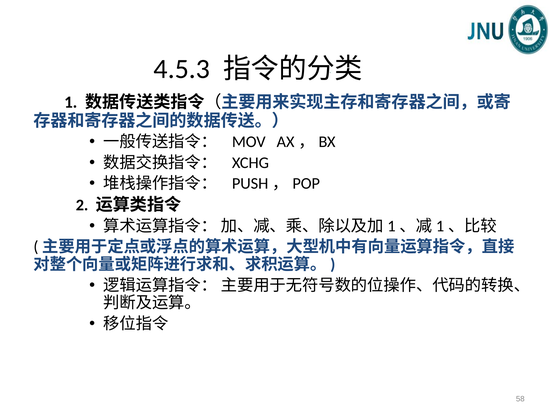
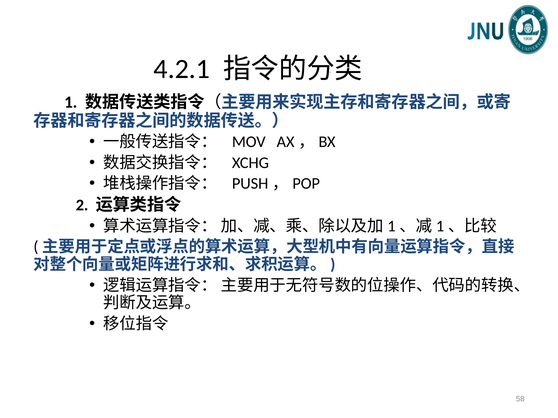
4.5.3: 4.5.3 -> 4.2.1
